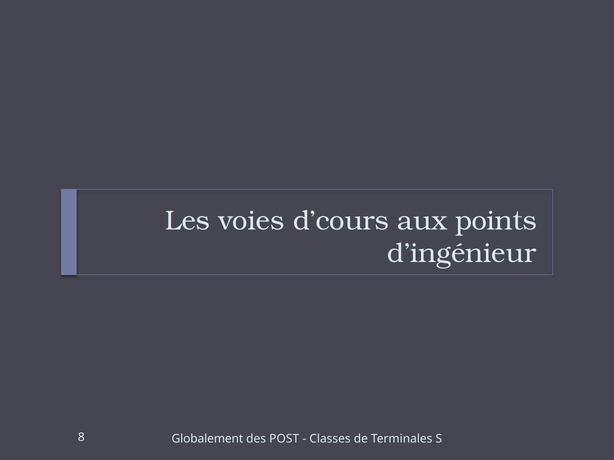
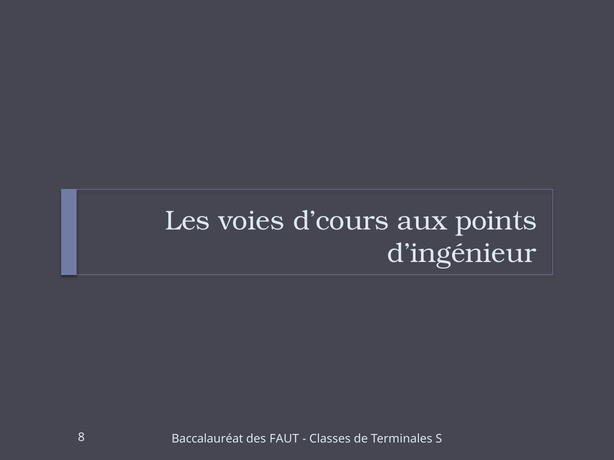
Globalement: Globalement -> Baccalauréat
POST: POST -> FAUT
